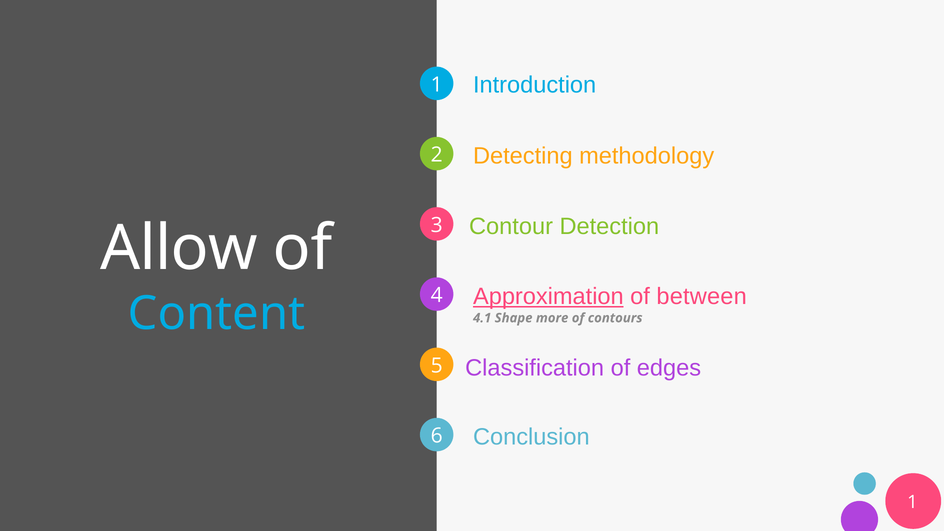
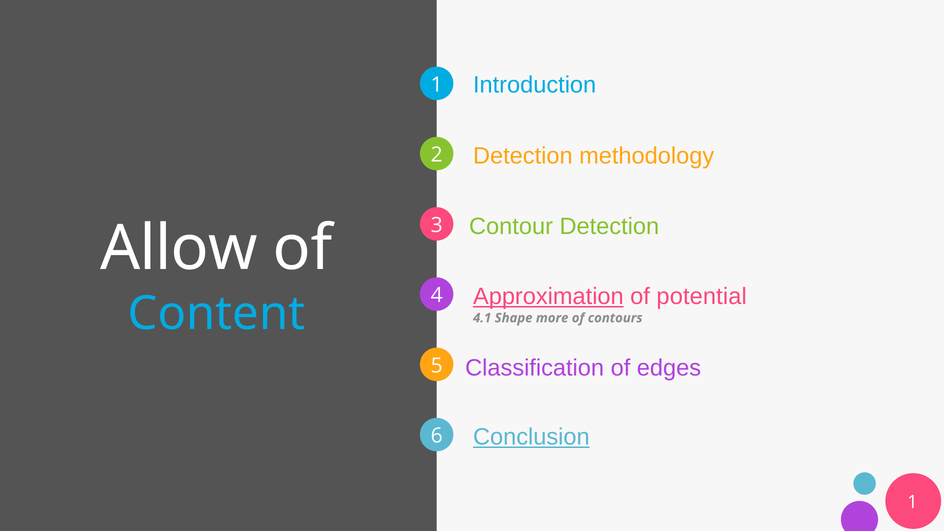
Detecting at (523, 156): Detecting -> Detection
between: between -> potential
Conclusion underline: none -> present
